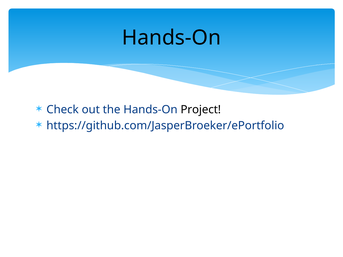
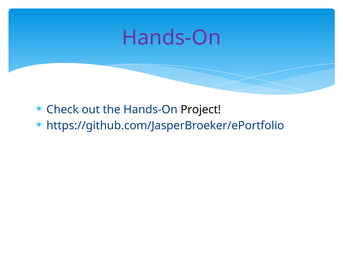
Hands-On at (171, 38) colour: black -> purple
